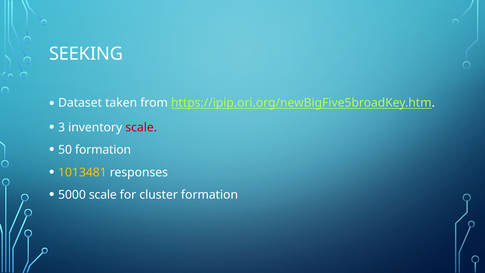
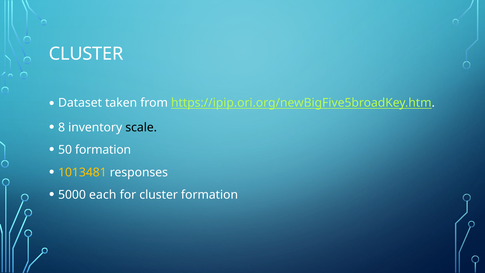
SEEKING at (86, 54): SEEKING -> CLUSTER
3: 3 -> 8
scale at (141, 127) colour: red -> black
5000 scale: scale -> each
